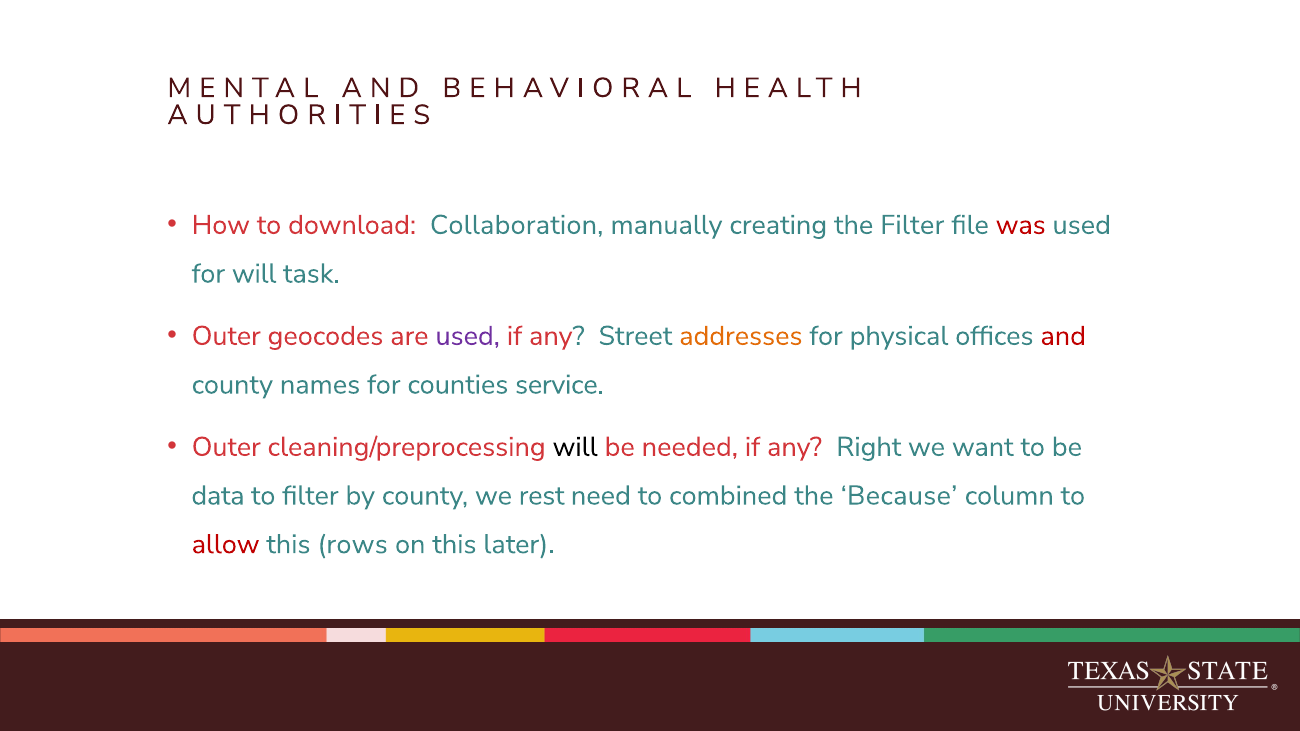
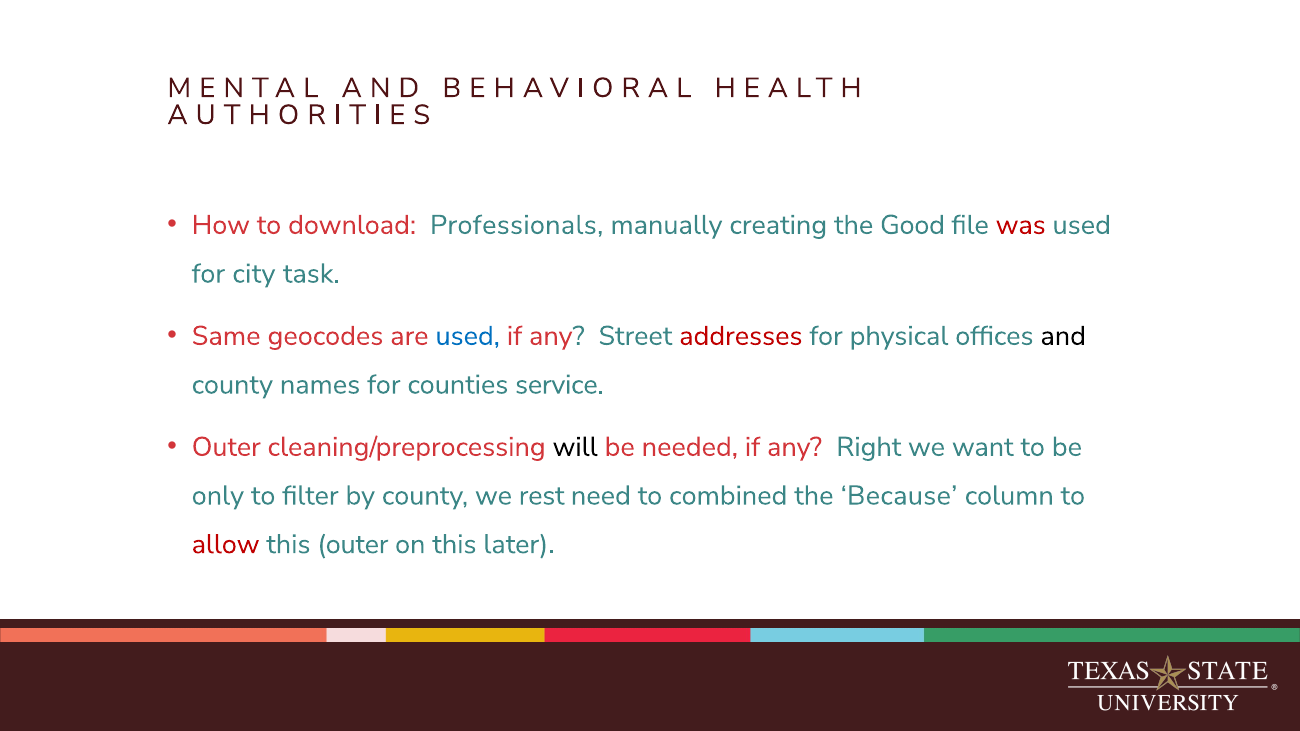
Collaboration: Collaboration -> Professionals
the Filter: Filter -> Good
for will: will -> city
Outer at (226, 336): Outer -> Same
used at (468, 336) colour: purple -> blue
addresses colour: orange -> red
and colour: red -> black
data: data -> only
this rows: rows -> outer
